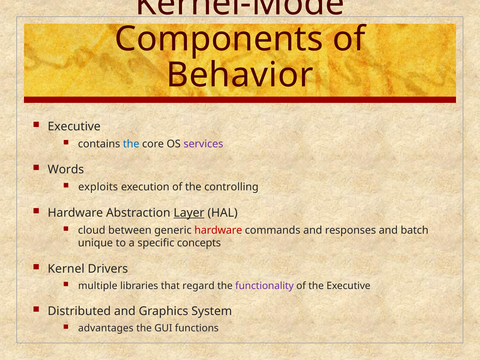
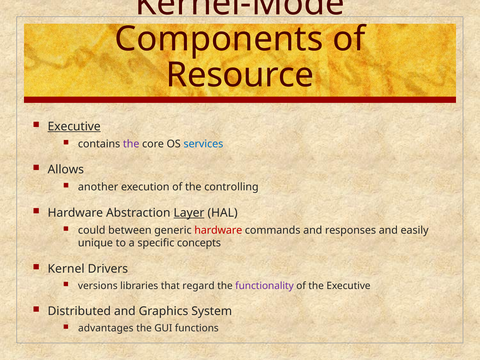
Behavior: Behavior -> Resource
Executive at (74, 126) underline: none -> present
the at (131, 144) colour: blue -> purple
services colour: purple -> blue
Words: Words -> Allows
exploits: exploits -> another
cloud: cloud -> could
batch: batch -> easily
multiple: multiple -> versions
